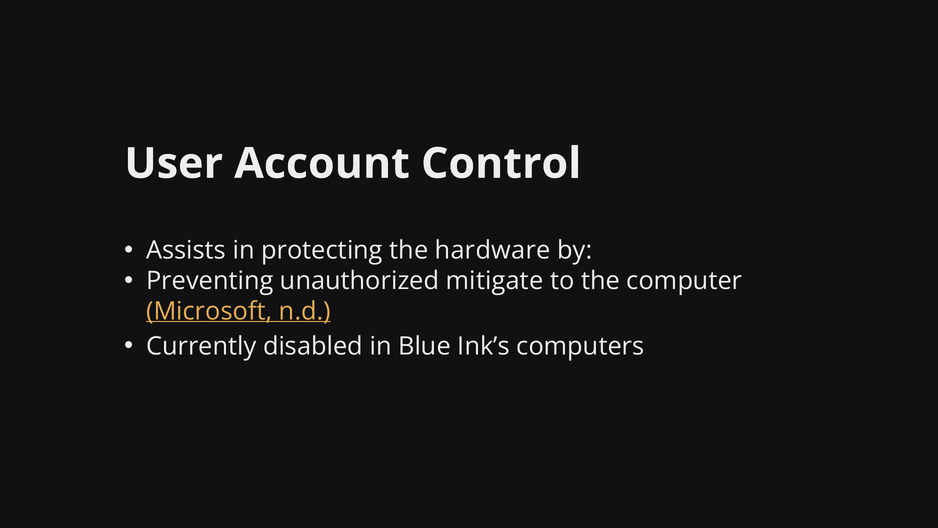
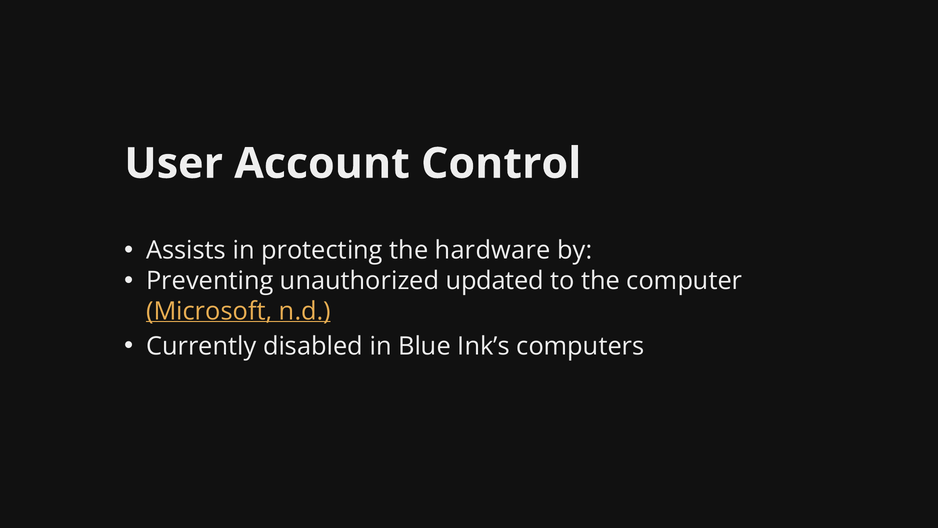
mitigate: mitigate -> updated
